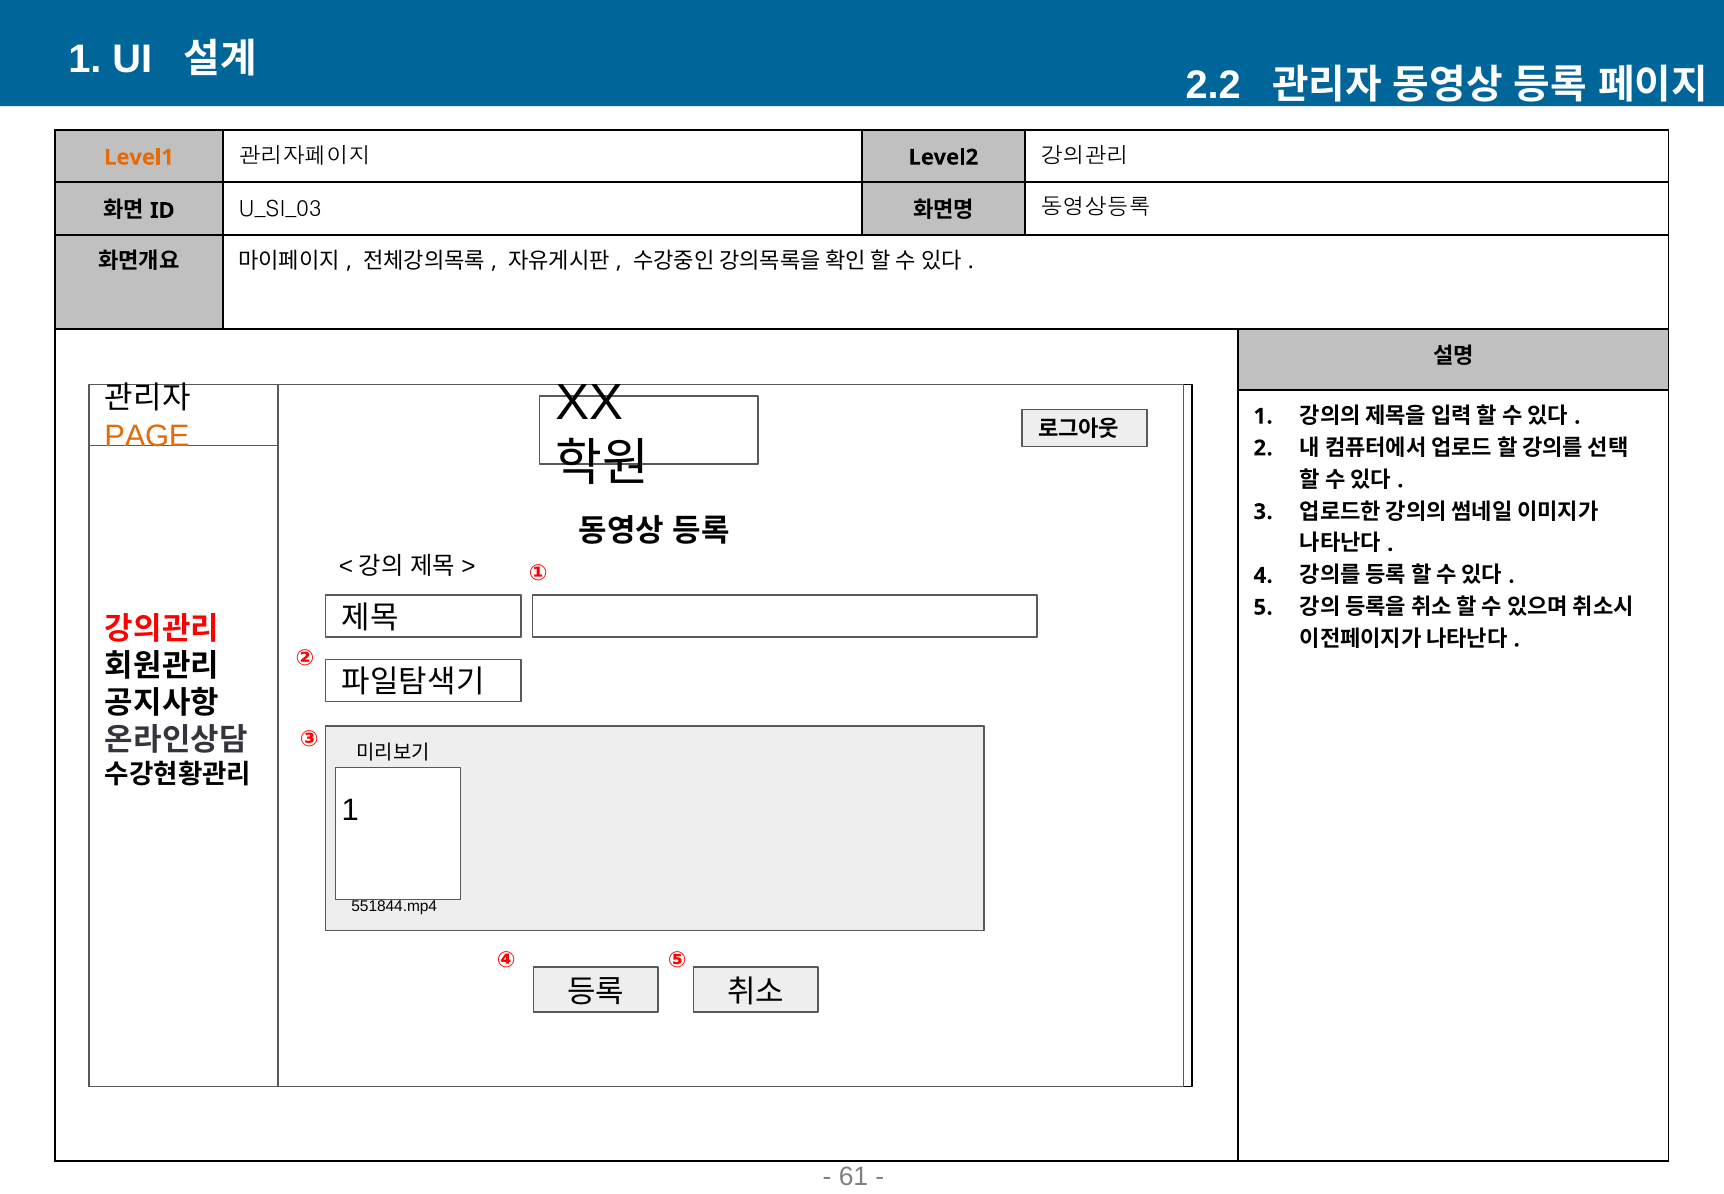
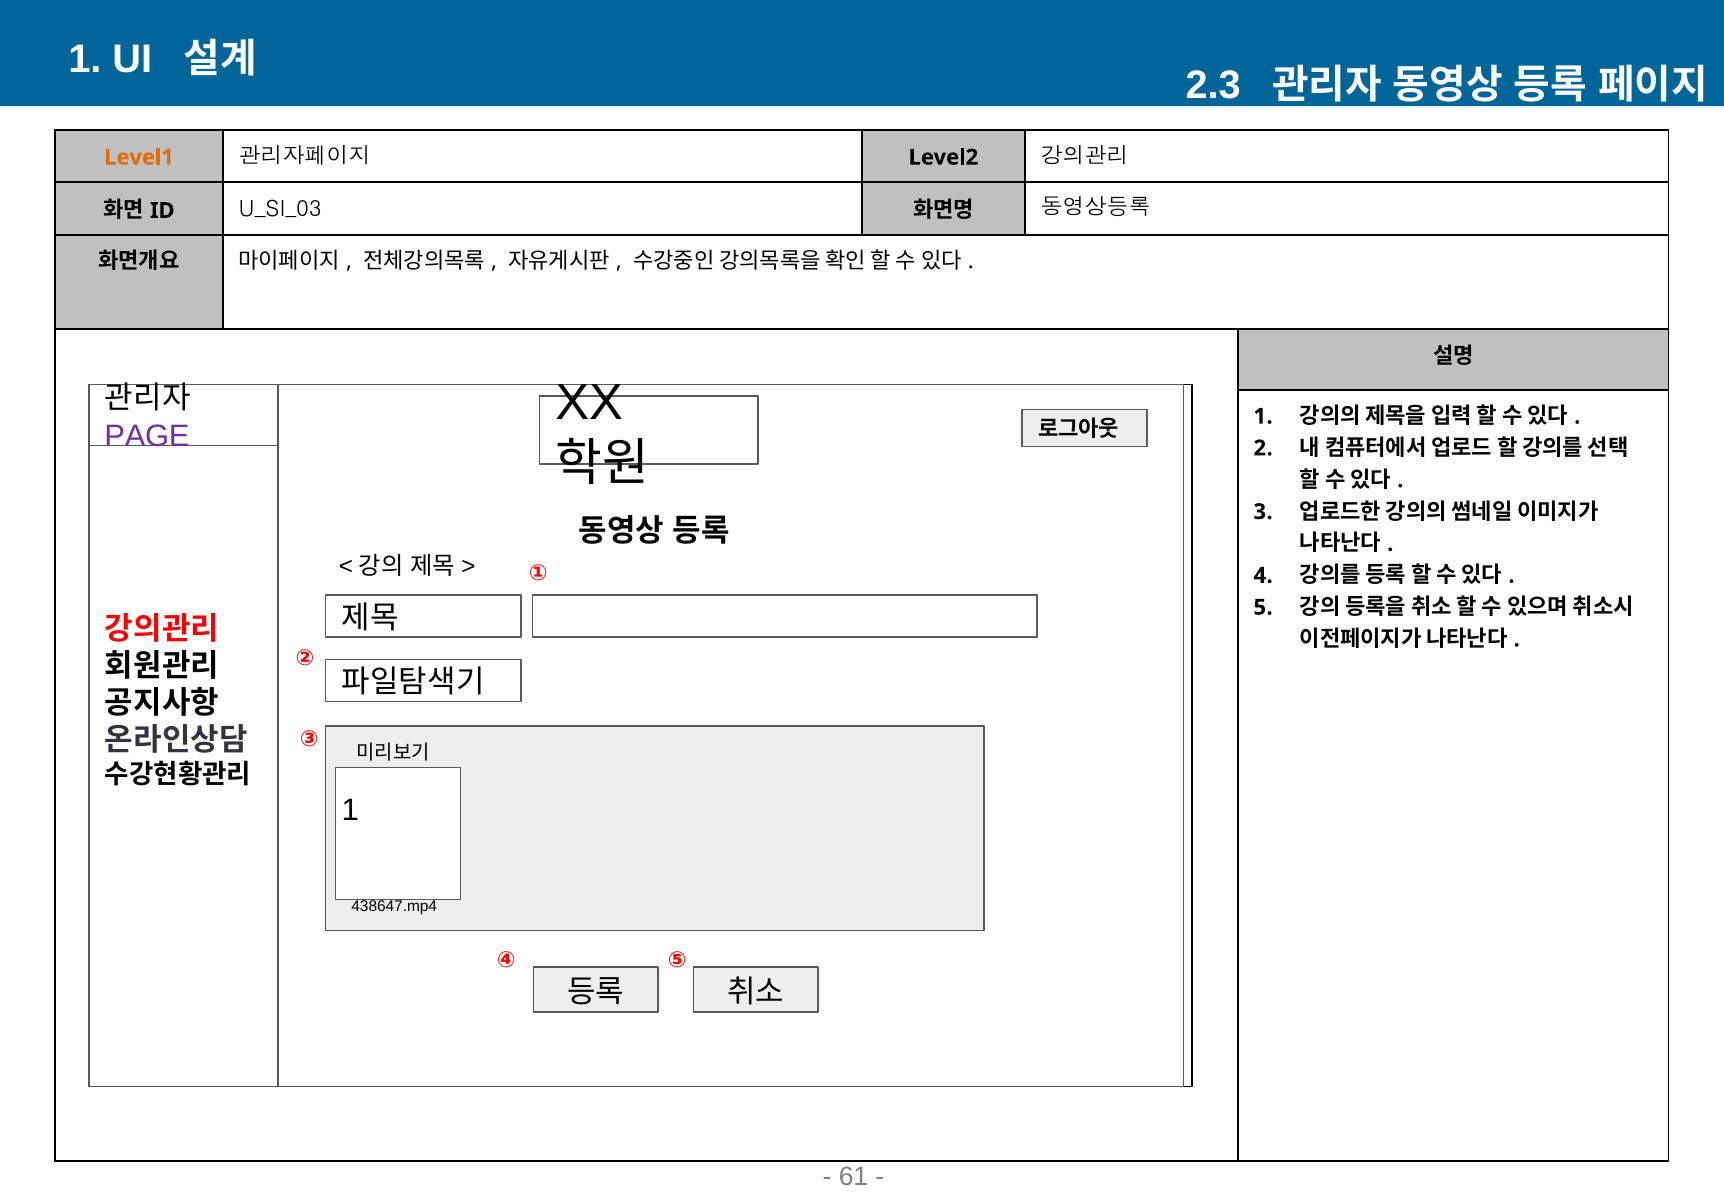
2.2: 2.2 -> 2.3
PAGE colour: orange -> purple
551844.mp4: 551844.mp4 -> 438647.mp4
